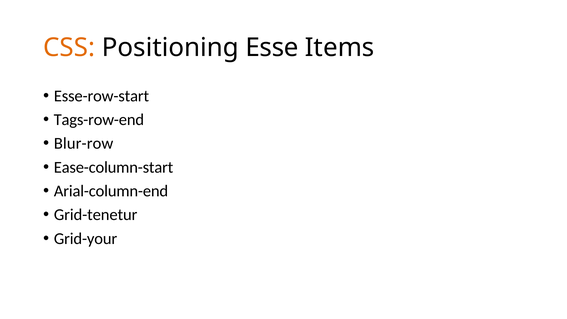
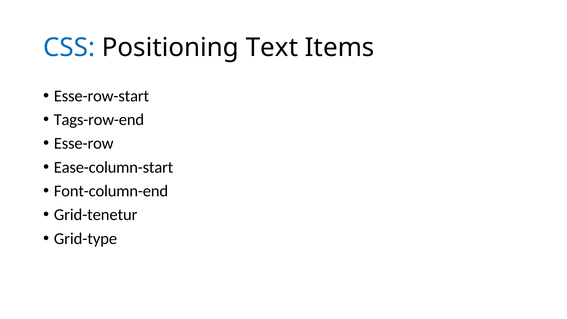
CSS colour: orange -> blue
Esse: Esse -> Text
Blur-row: Blur-row -> Esse-row
Arial-column-end: Arial-column-end -> Font-column-end
Grid-your: Grid-your -> Grid-type
